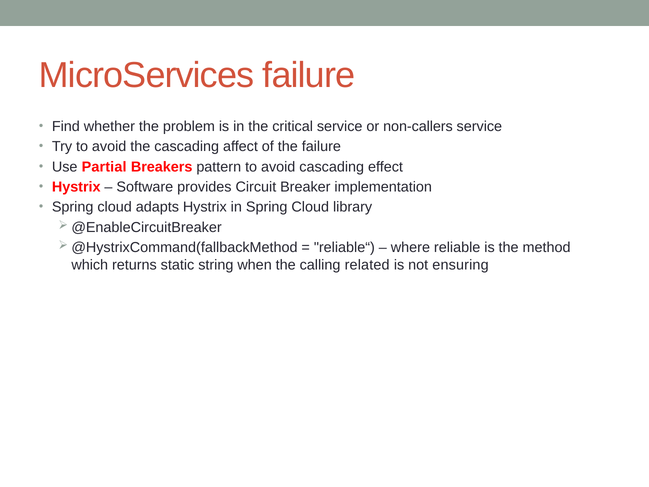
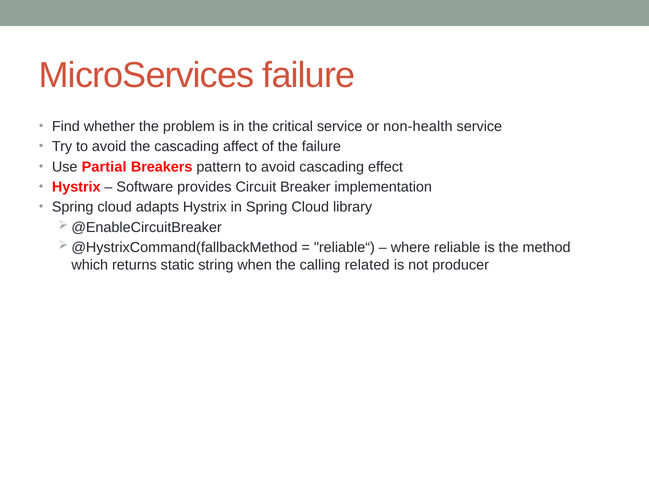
non-callers: non-callers -> non-health
ensuring: ensuring -> producer
